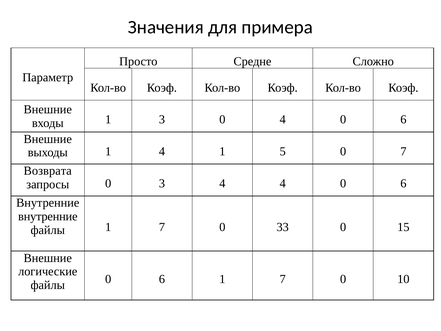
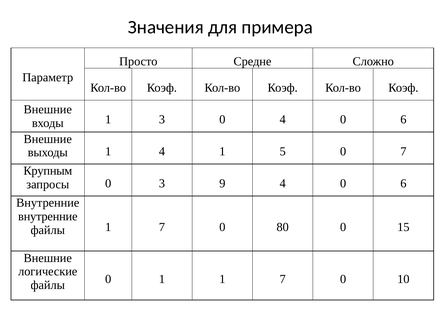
Возврата: Возврата -> Крупным
3 4: 4 -> 9
33: 33 -> 80
6 at (162, 279): 6 -> 1
